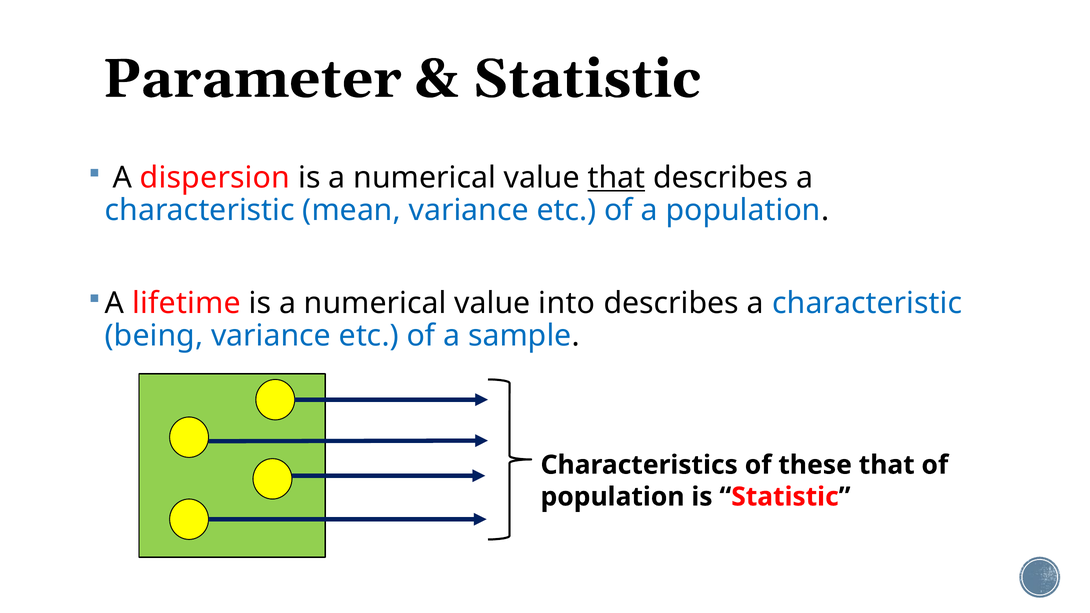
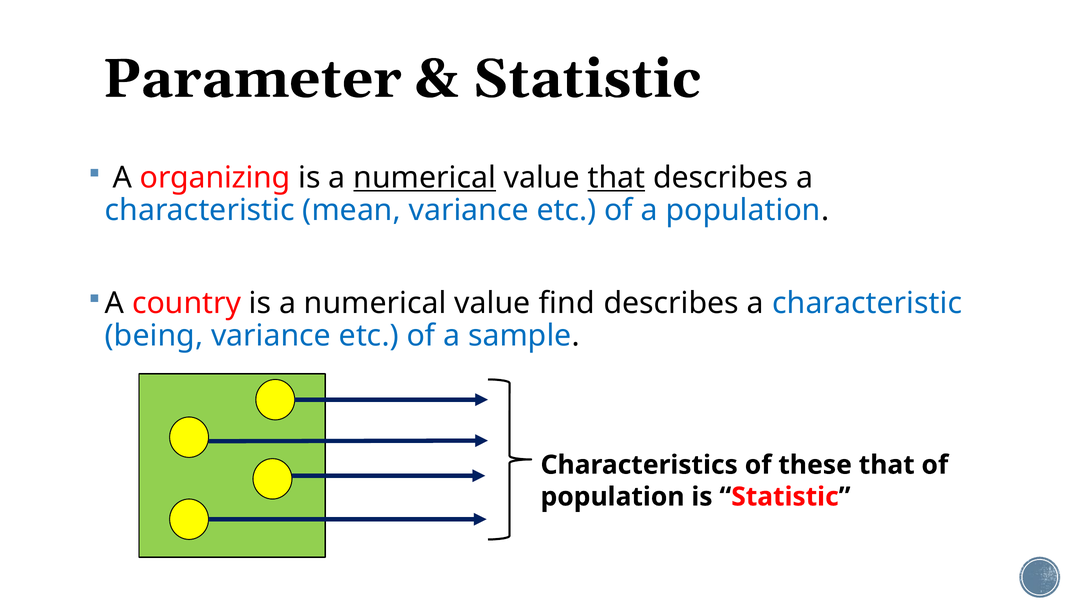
dispersion: dispersion -> organizing
numerical at (425, 178) underline: none -> present
lifetime: lifetime -> country
into: into -> find
